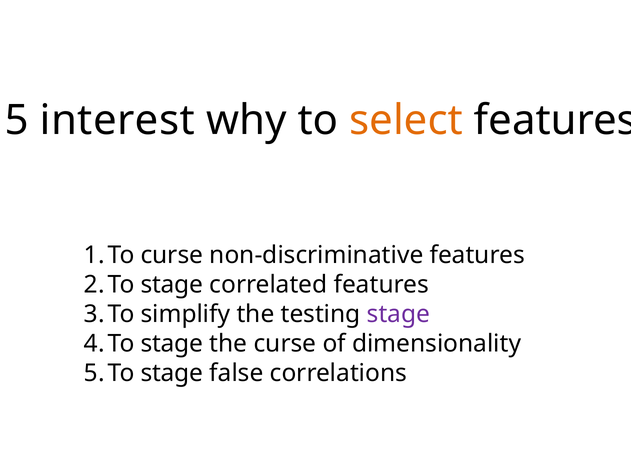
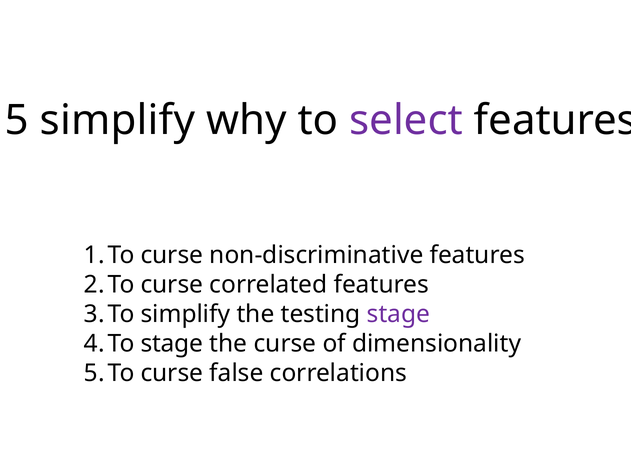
5 interest: interest -> simplify
select colour: orange -> purple
stage at (172, 285): stage -> curse
stage at (172, 373): stage -> curse
